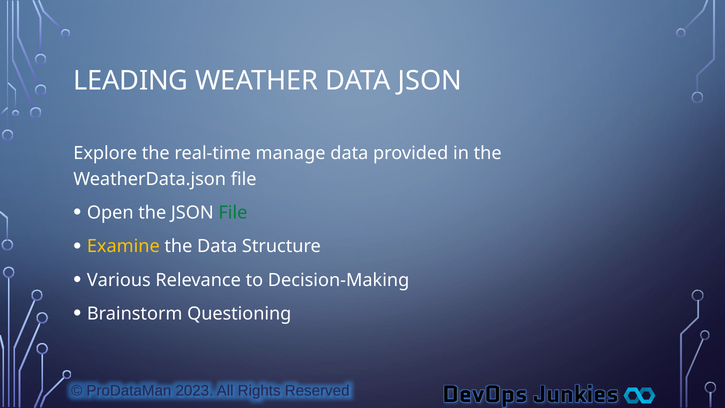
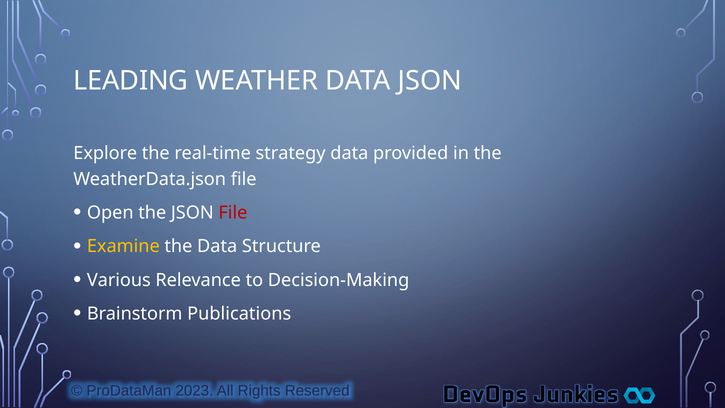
manage: manage -> strategy
File at (233, 213) colour: green -> red
Questioning: Questioning -> Publications
